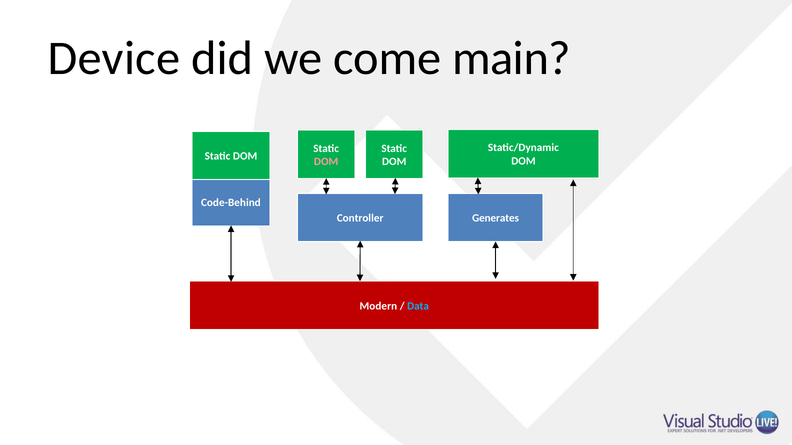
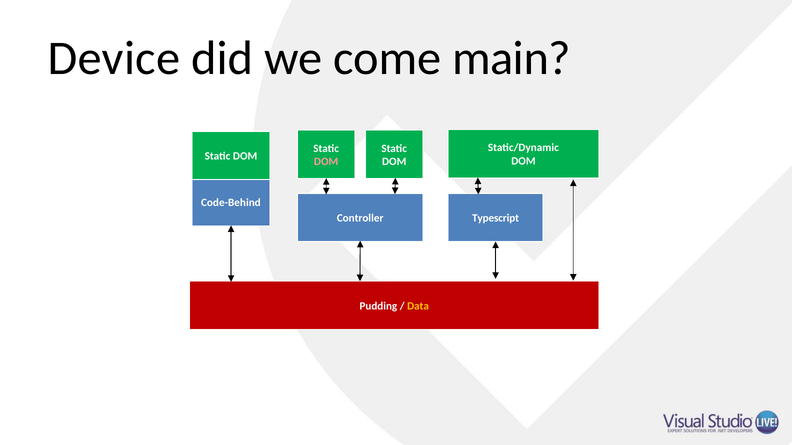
Generates: Generates -> Typescript
Modern: Modern -> Pudding
Data colour: light blue -> yellow
